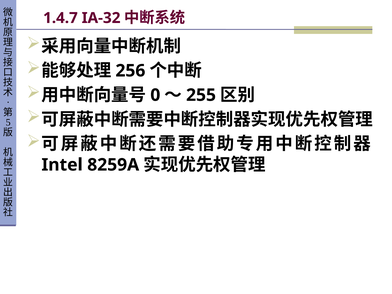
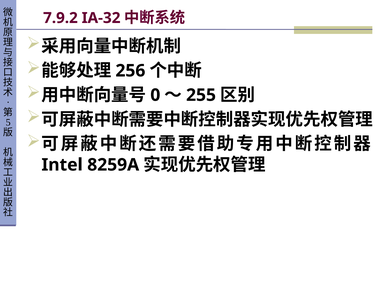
1.4.7: 1.4.7 -> 7.9.2
